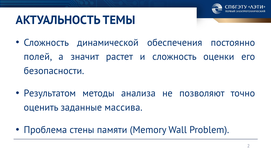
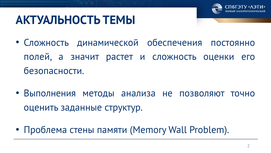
Результатом: Результатом -> Выполнения
массива: массива -> структур
